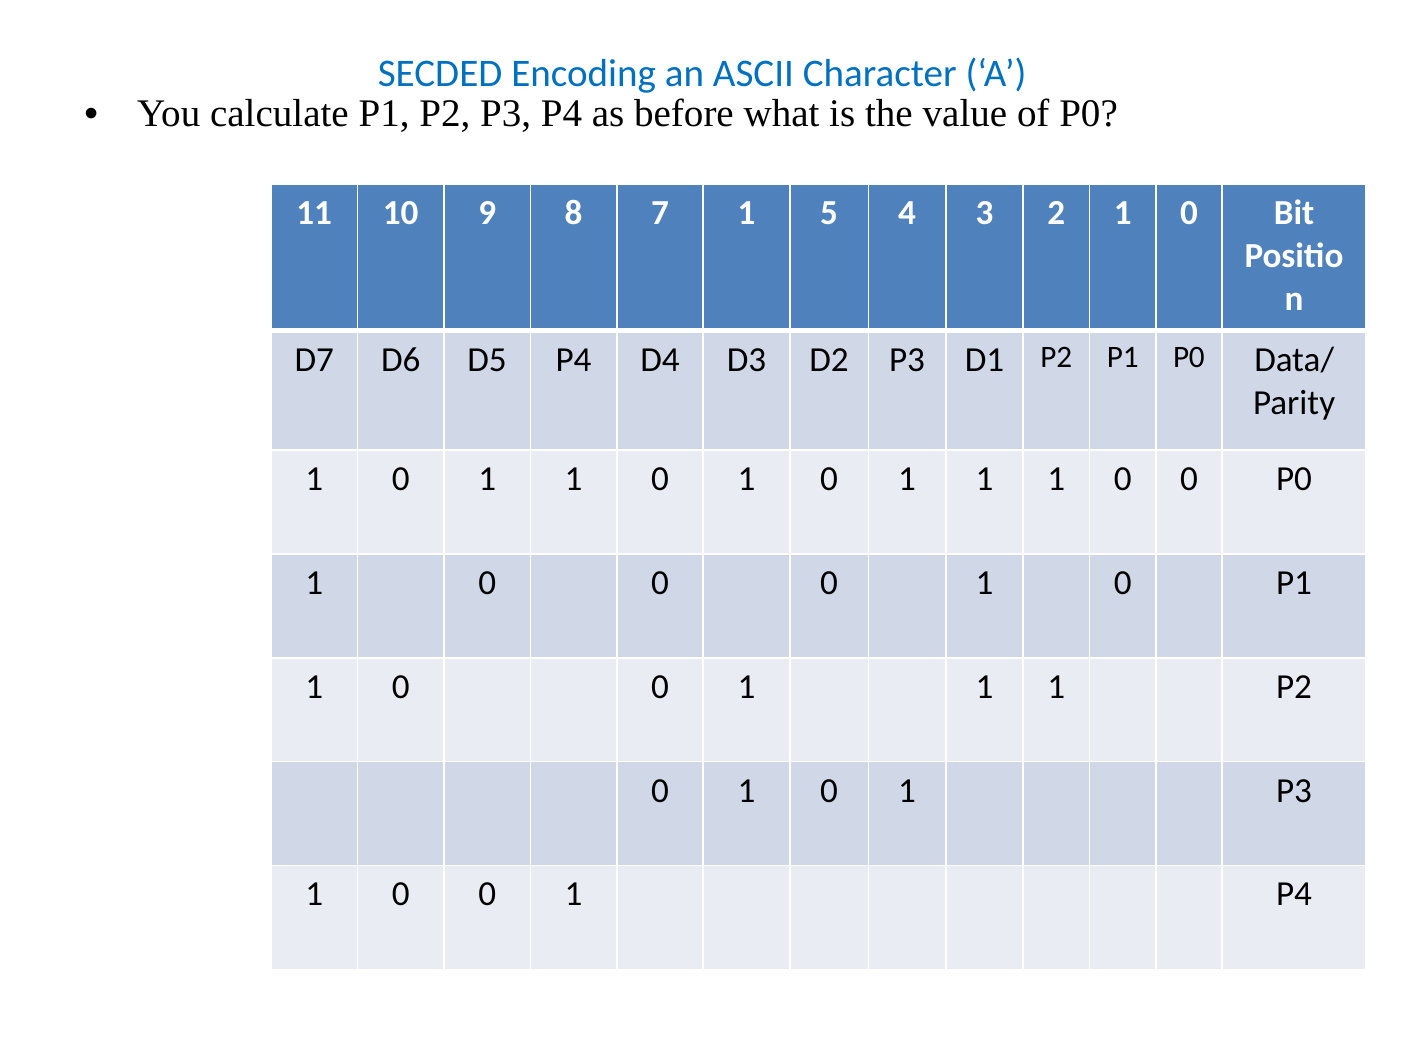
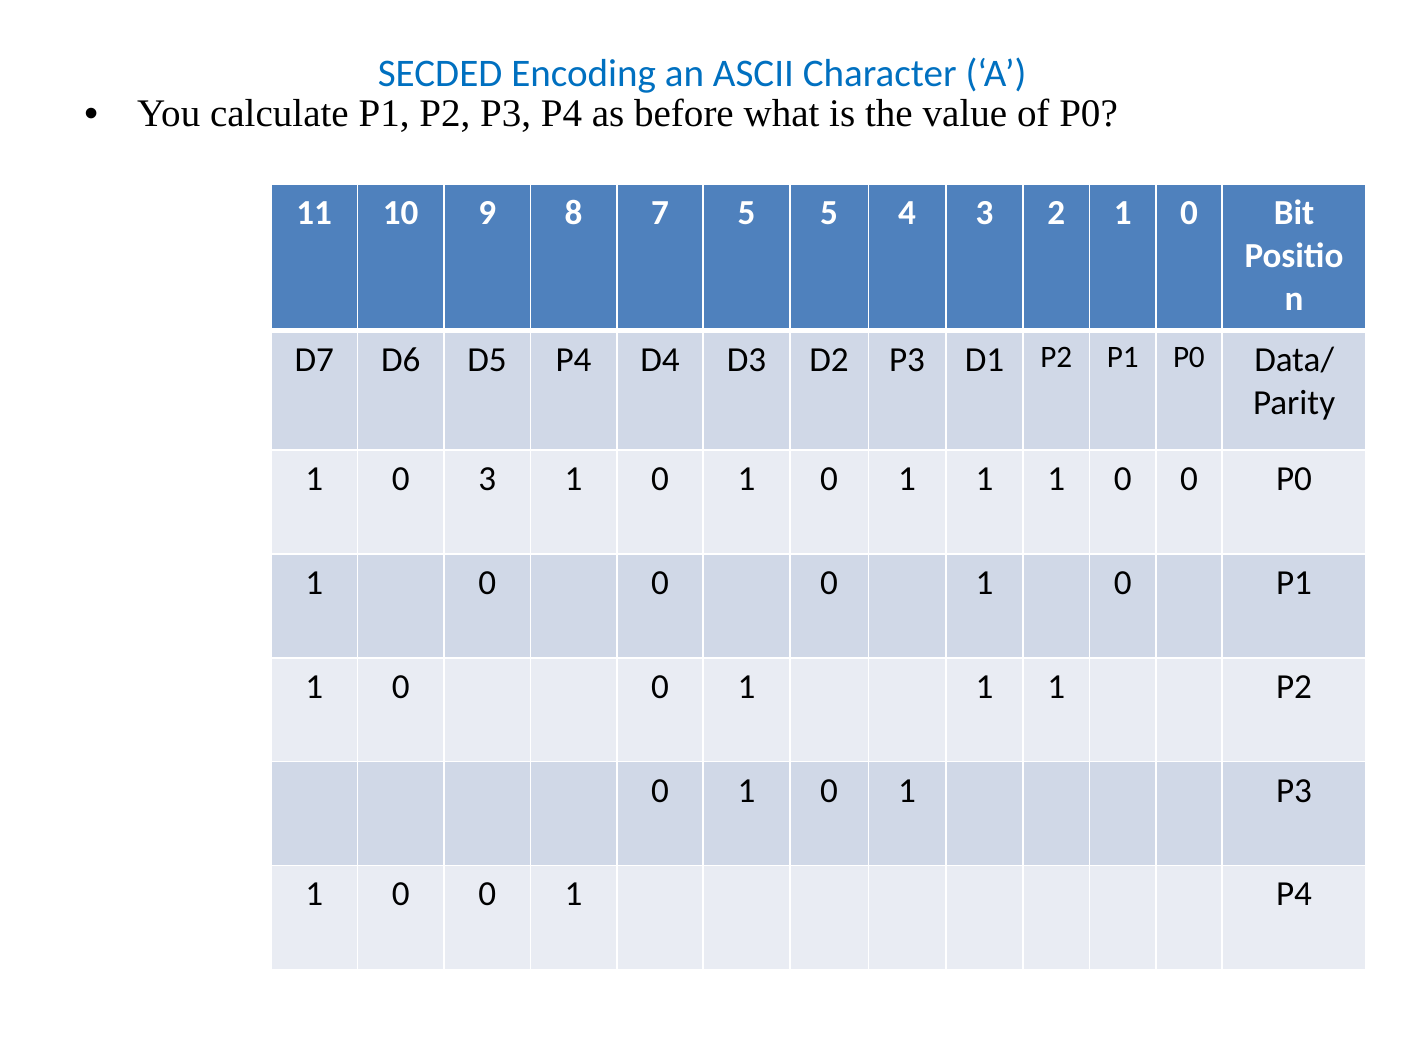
7 1: 1 -> 5
1 at (487, 479): 1 -> 3
